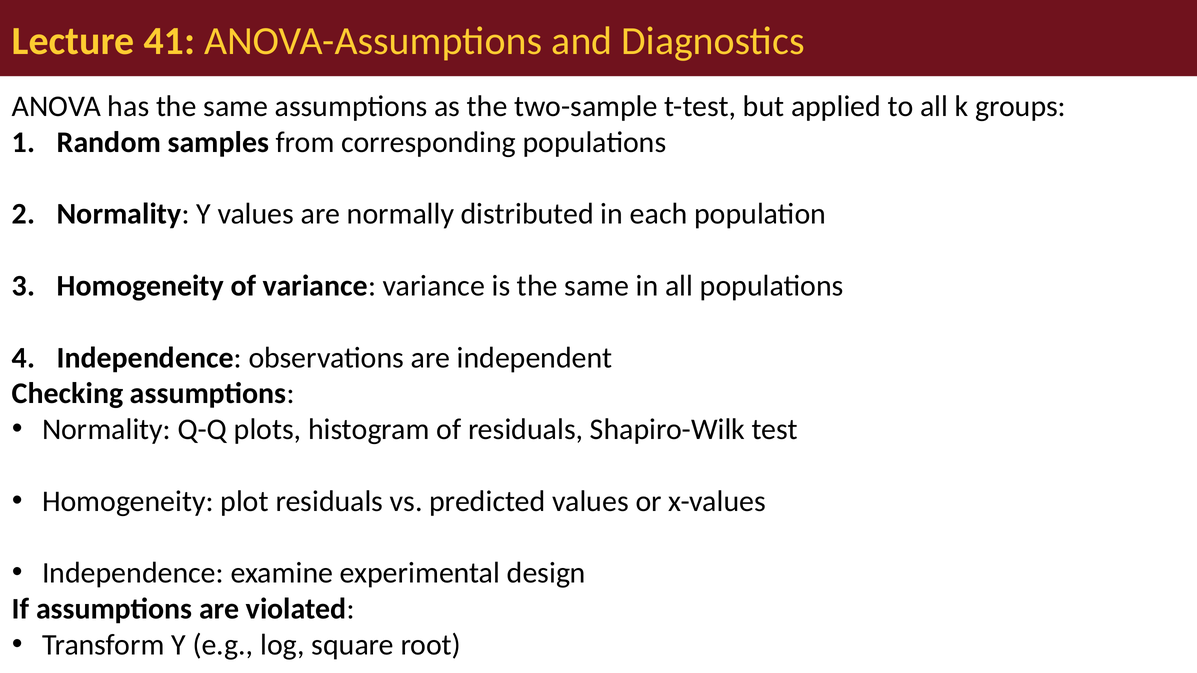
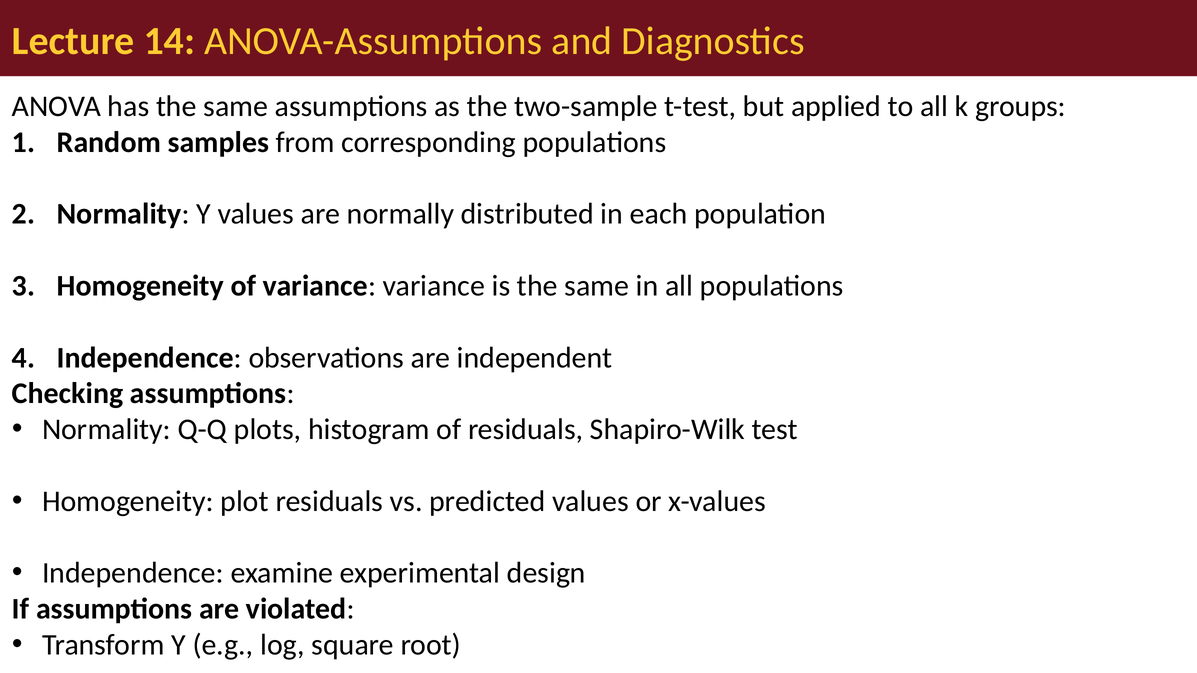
41: 41 -> 14
